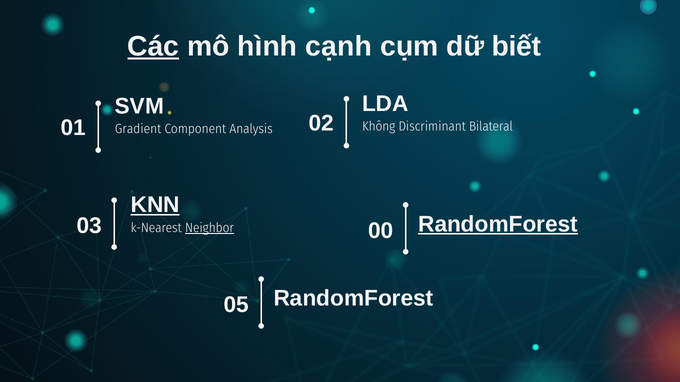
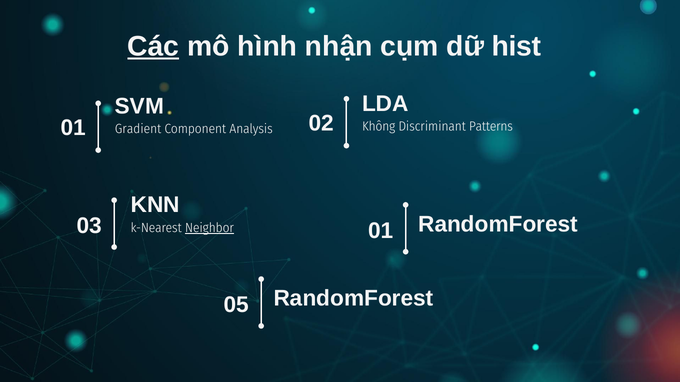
cạnh: cạnh -> nhận
biết: biết -> hist
Bilateral: Bilateral -> Patterns
KNN underline: present -> none
RandomForest at (498, 224) underline: present -> none
03 00: 00 -> 01
